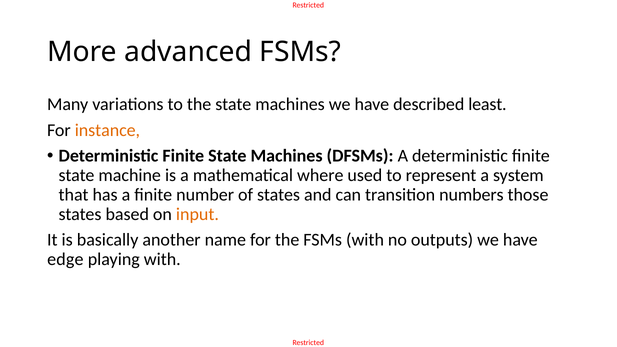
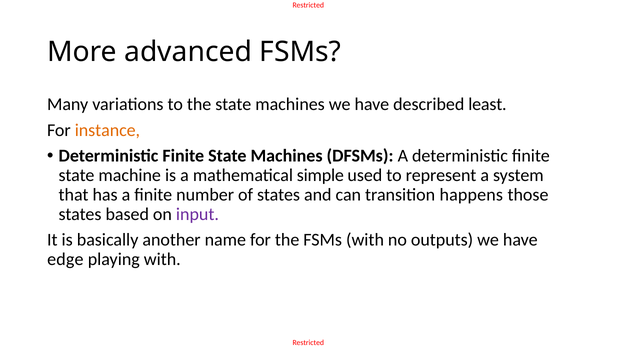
where: where -> simple
numbers: numbers -> happens
input colour: orange -> purple
